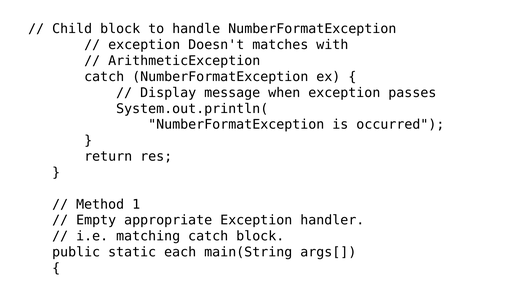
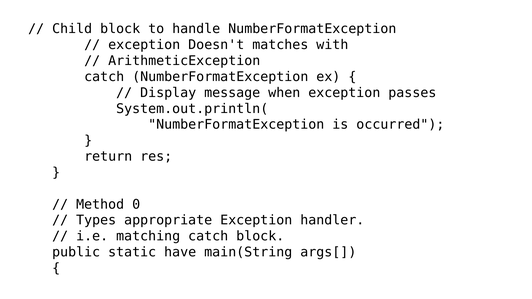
1: 1 -> 0
Empty: Empty -> Types
each: each -> have
